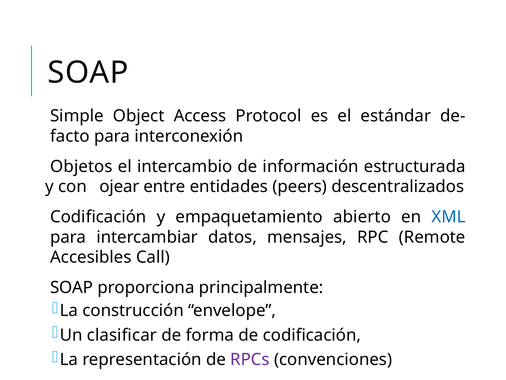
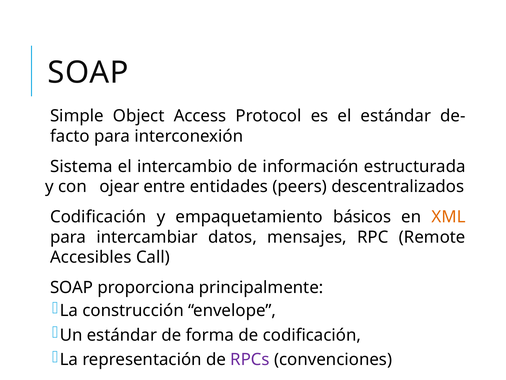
Objetos: Objetos -> Sistema
abierto: abierto -> básicos
XML colour: blue -> orange
Un clasificar: clasificar -> estándar
